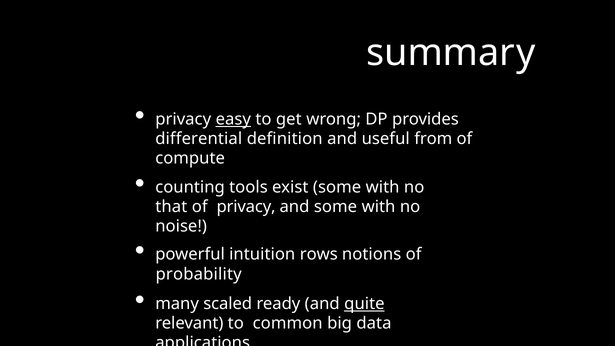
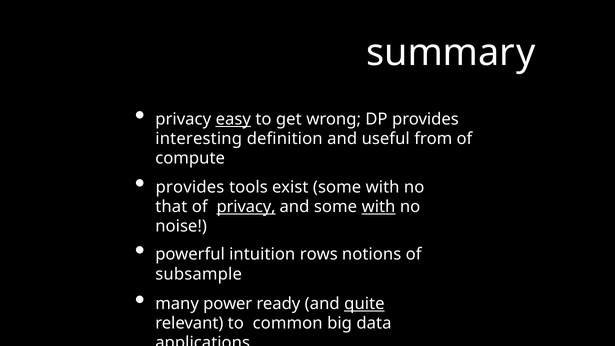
differential: differential -> interesting
counting at (190, 187): counting -> provides
privacy at (246, 207) underline: none -> present
with at (379, 207) underline: none -> present
probability: probability -> subsample
scaled: scaled -> power
